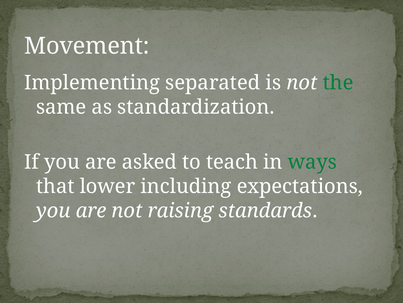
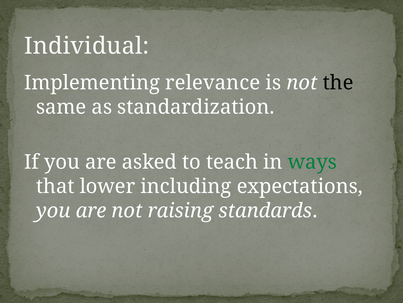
Movement: Movement -> Individual
separated: separated -> relevance
the colour: green -> black
